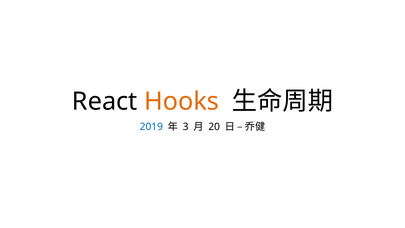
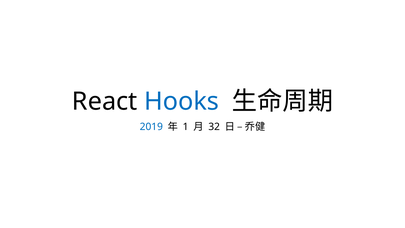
Hooks colour: orange -> blue
3: 3 -> 1
20: 20 -> 32
